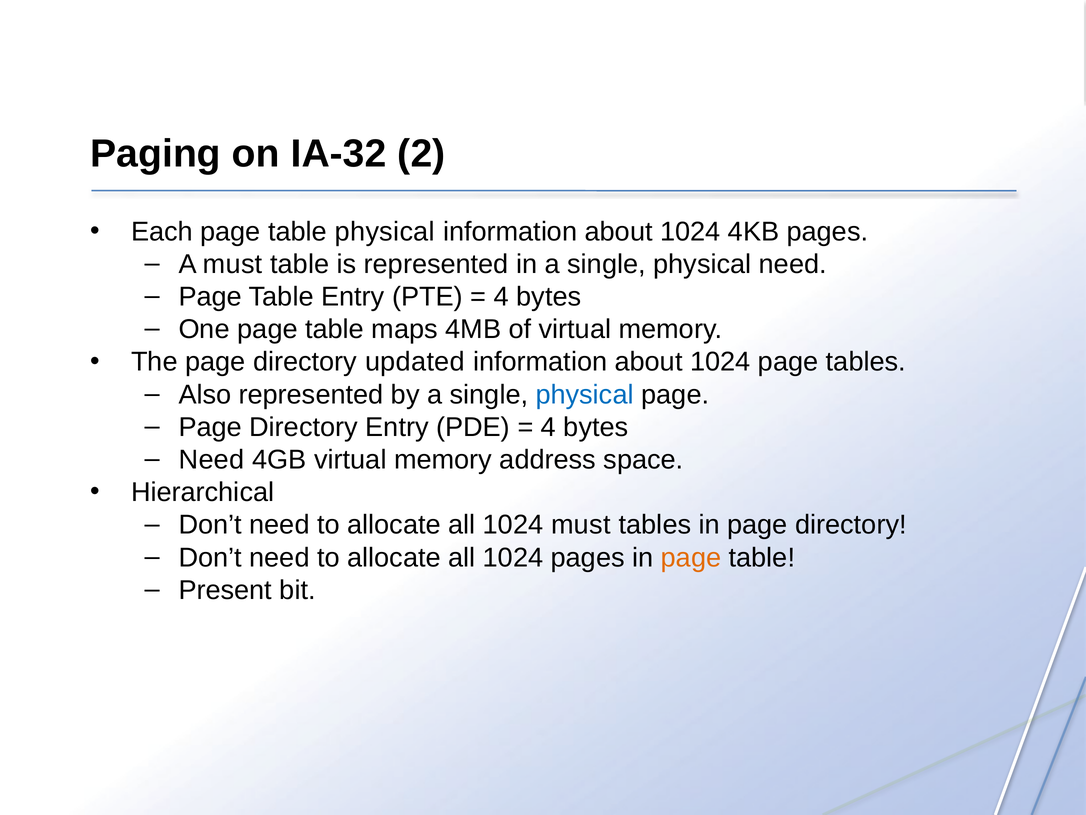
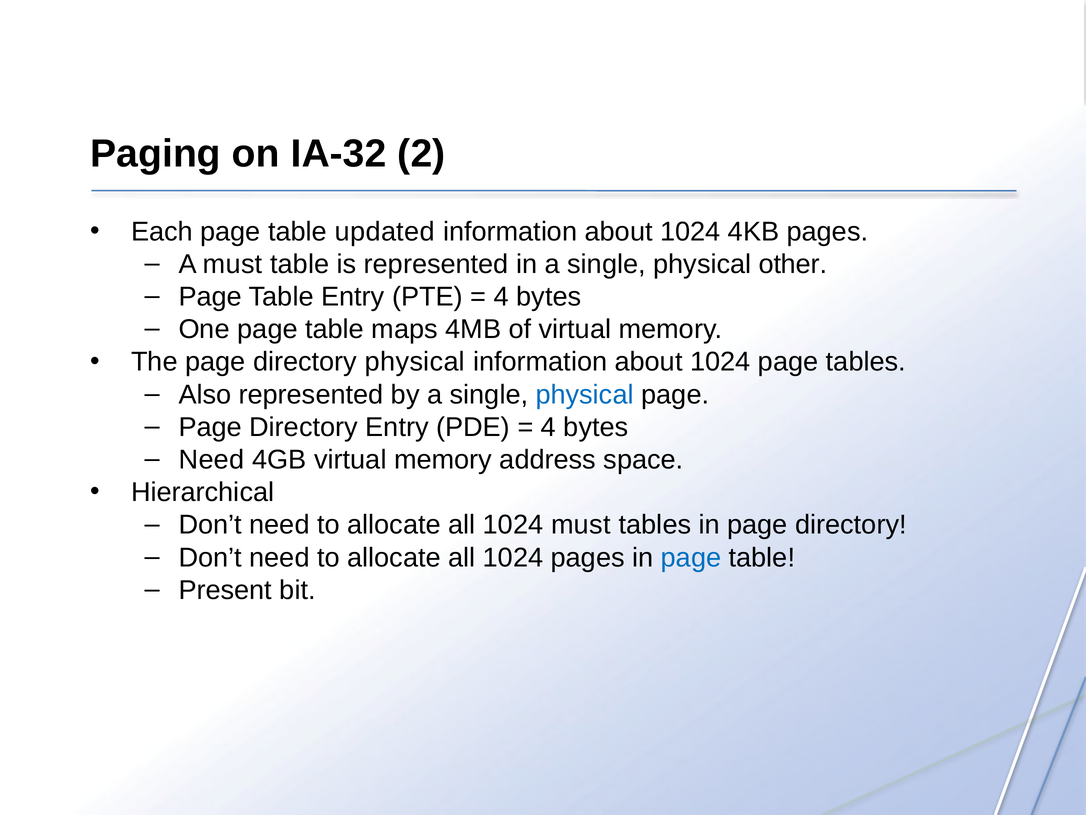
table physical: physical -> updated
physical need: need -> other
directory updated: updated -> physical
page at (691, 557) colour: orange -> blue
